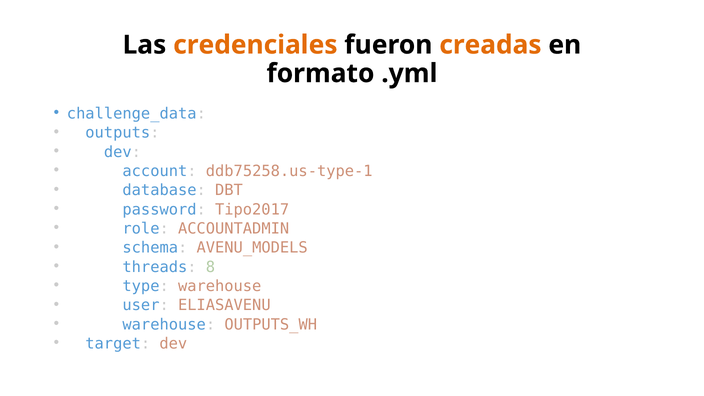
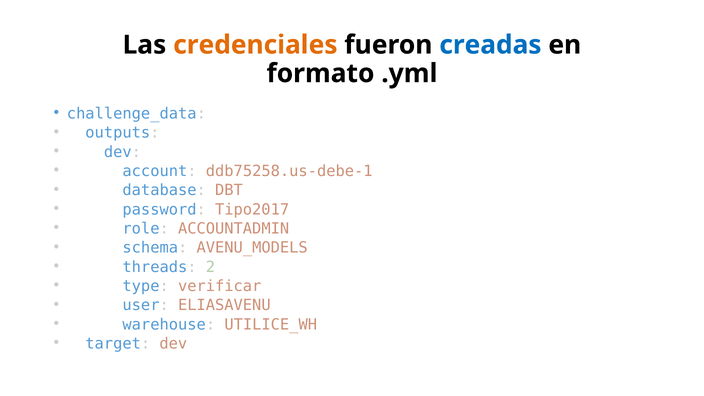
creadas colour: orange -> blue
ddb75258.us-type-1: ddb75258.us-type-1 -> ddb75258.us-debe-1
8: 8 -> 2
type warehouse: warehouse -> verificar
OUTPUTS_WH: OUTPUTS_WH -> UTILICE_WH
